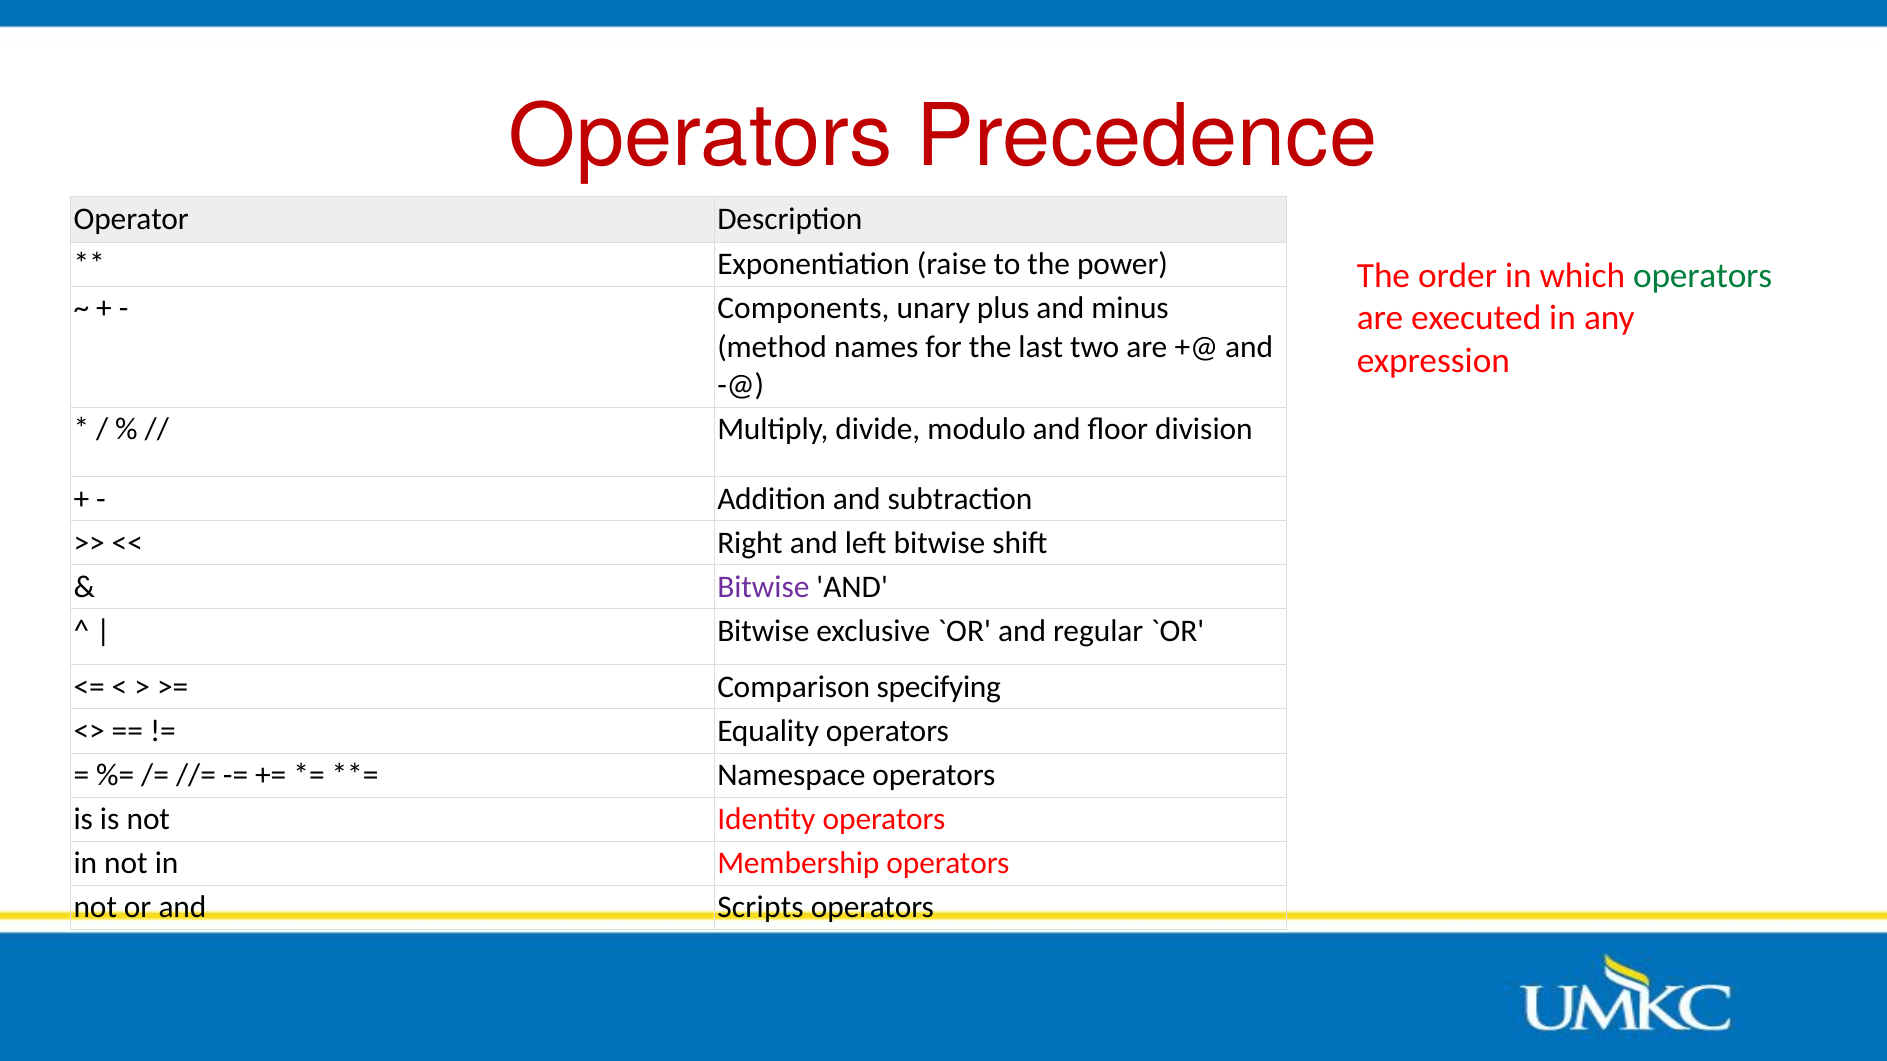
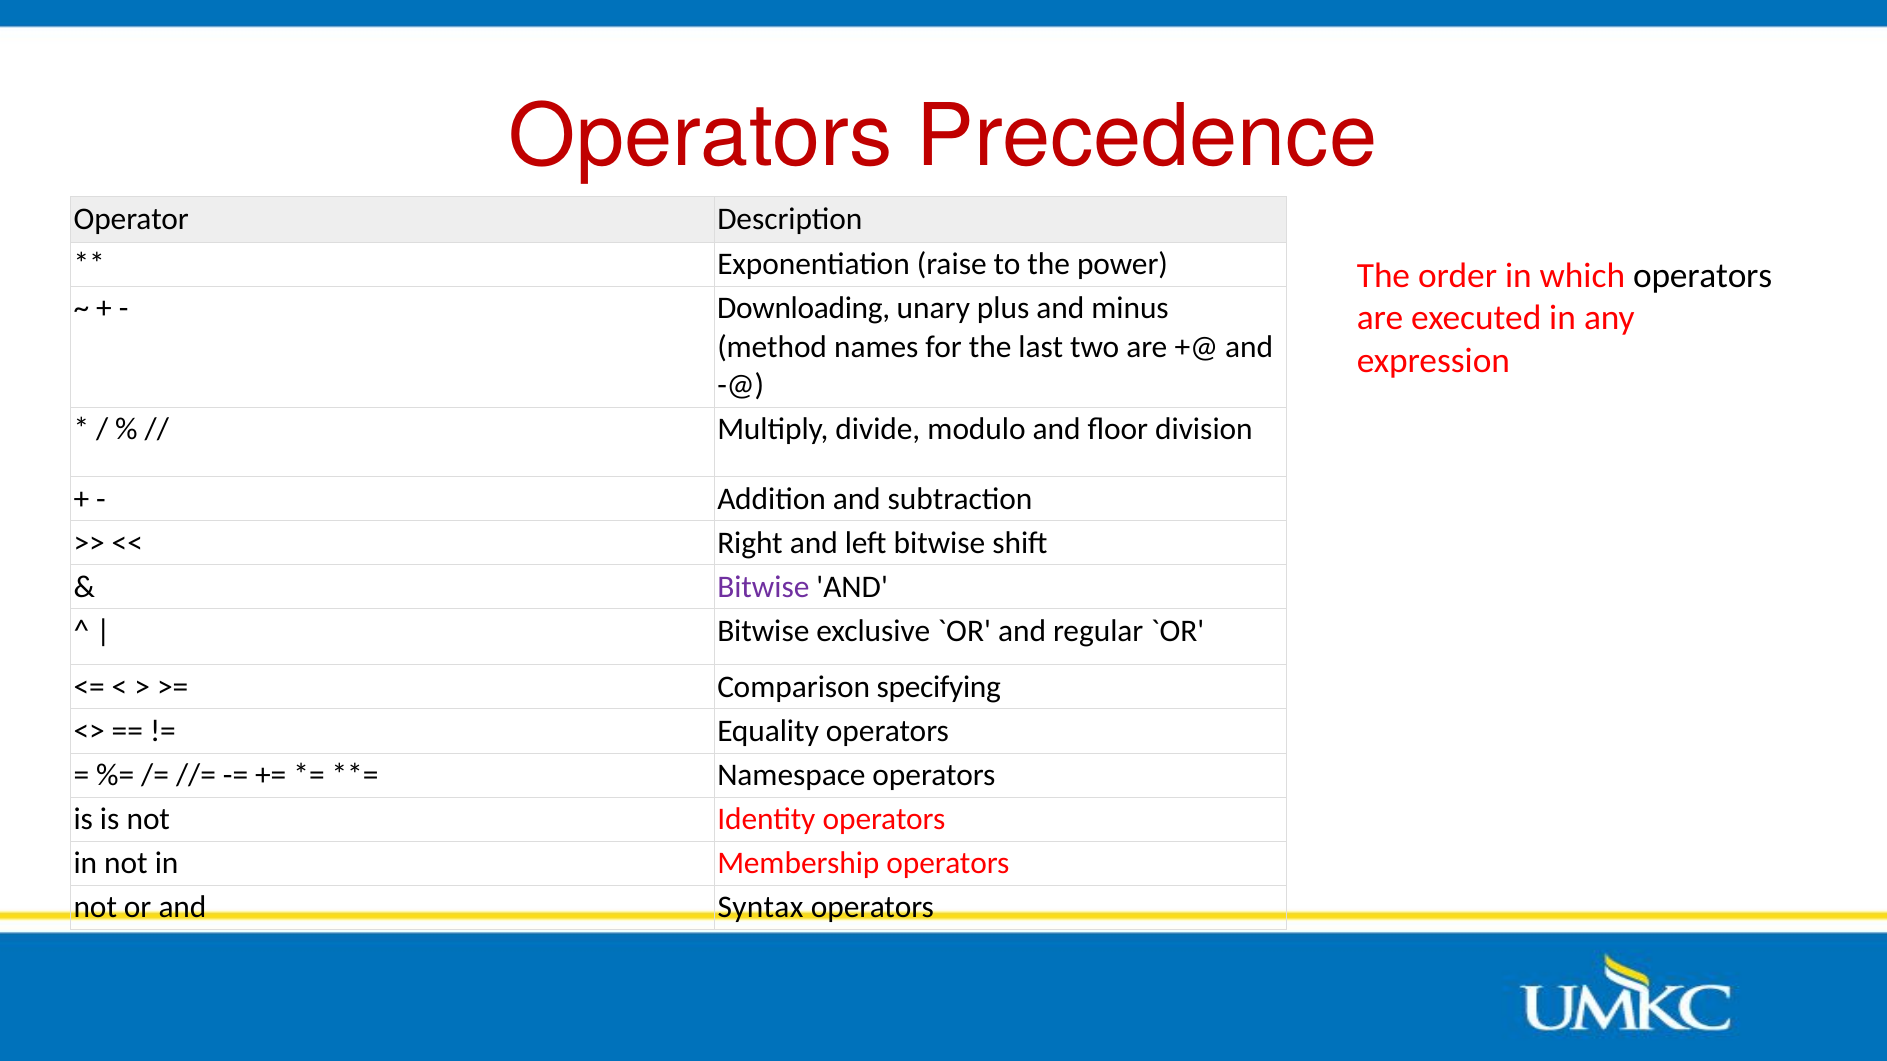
operators at (1703, 276) colour: green -> black
Components: Components -> Downloading
Scripts: Scripts -> Syntax
